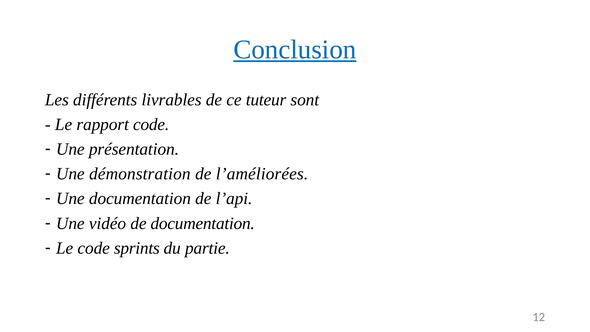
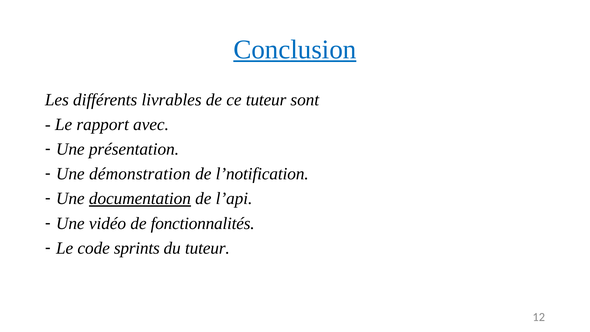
rapport code: code -> avec
l’améliorées: l’améliorées -> l’notification
documentation at (140, 199) underline: none -> present
de documentation: documentation -> fonctionnalités
du partie: partie -> tuteur
